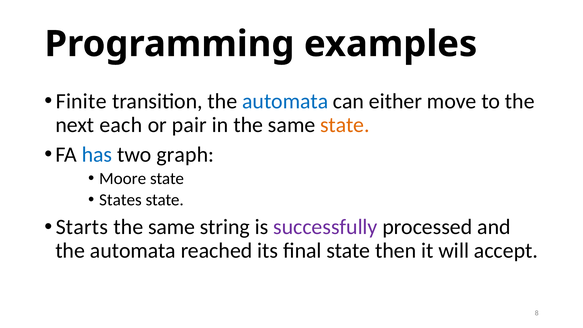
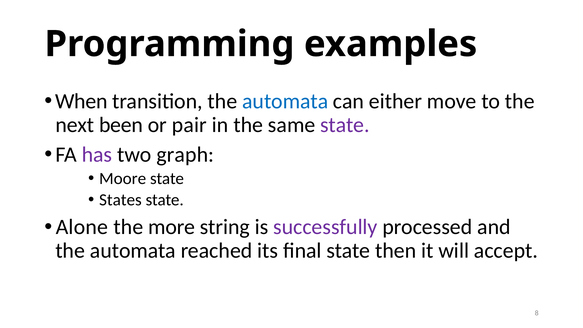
Finite: Finite -> When
each: each -> been
state at (345, 125) colour: orange -> purple
has colour: blue -> purple
Starts: Starts -> Alone
same at (172, 227): same -> more
